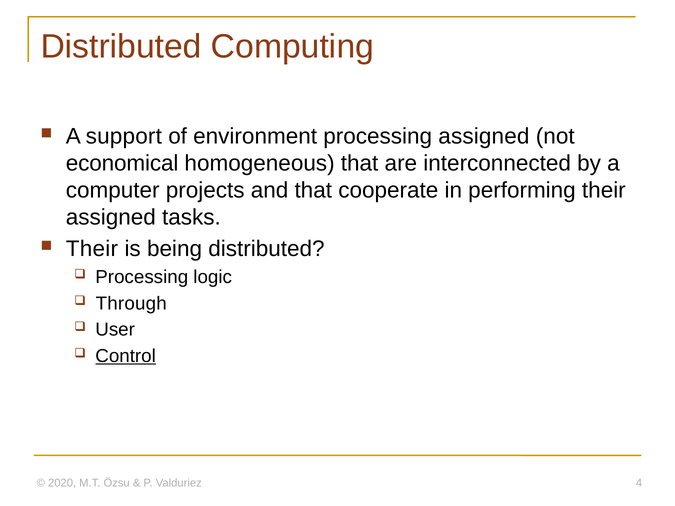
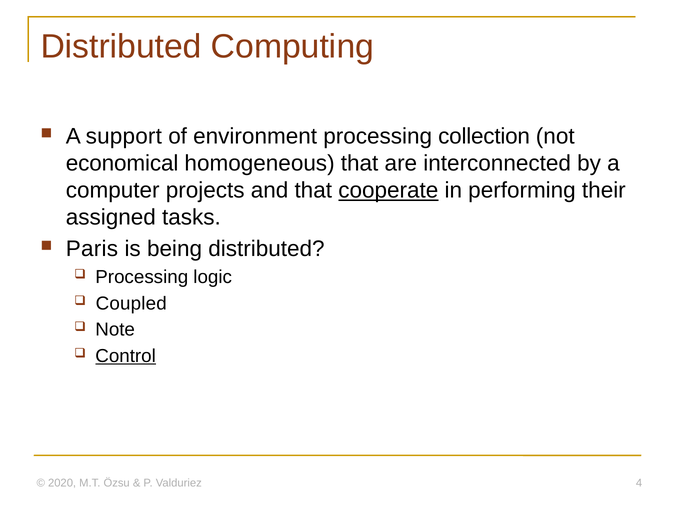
processing assigned: assigned -> collection
cooperate underline: none -> present
Their at (92, 249): Their -> Paris
Through: Through -> Coupled
User: User -> Note
